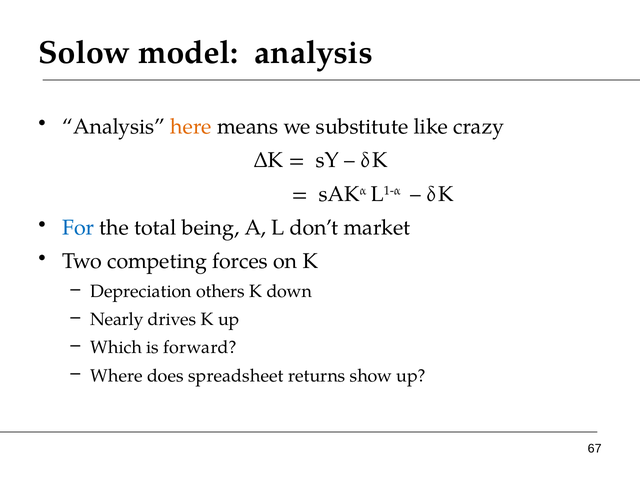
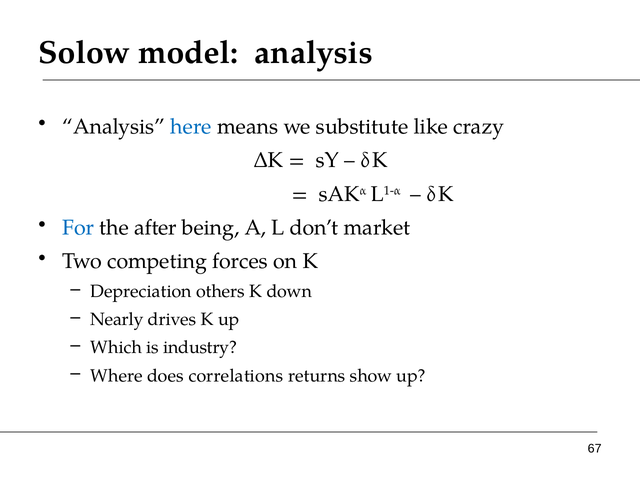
here colour: orange -> blue
total: total -> after
forward: forward -> industry
spreadsheet: spreadsheet -> correlations
